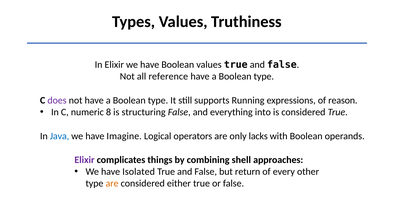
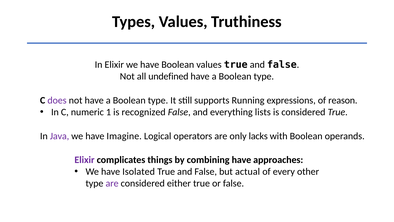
reference: reference -> undefined
8: 8 -> 1
structuring: structuring -> recognized
into: into -> lists
Java colour: blue -> purple
combining shell: shell -> have
return: return -> actual
are at (112, 183) colour: orange -> purple
